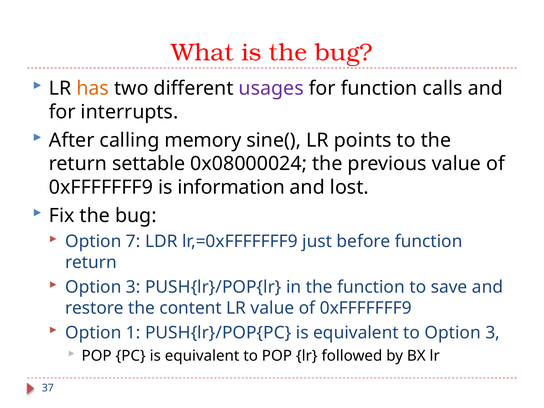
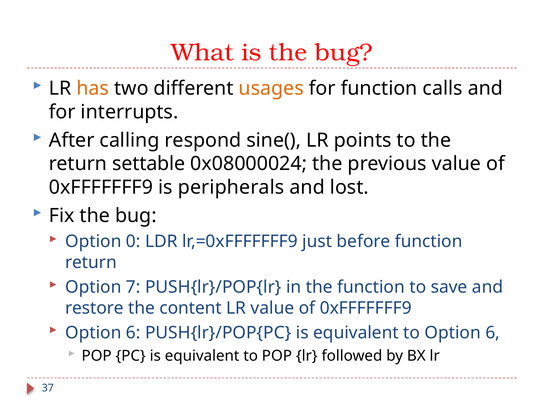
usages colour: purple -> orange
memory: memory -> respond
information: information -> peripherals
7: 7 -> 0
3 at (133, 287): 3 -> 7
1 at (133, 333): 1 -> 6
to Option 3: 3 -> 6
